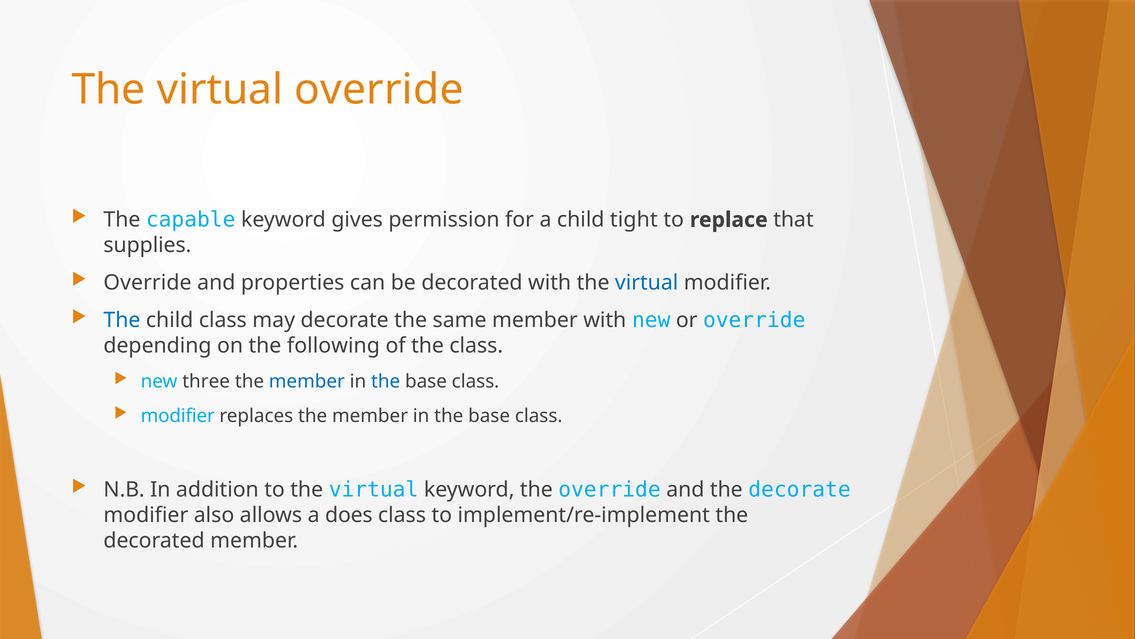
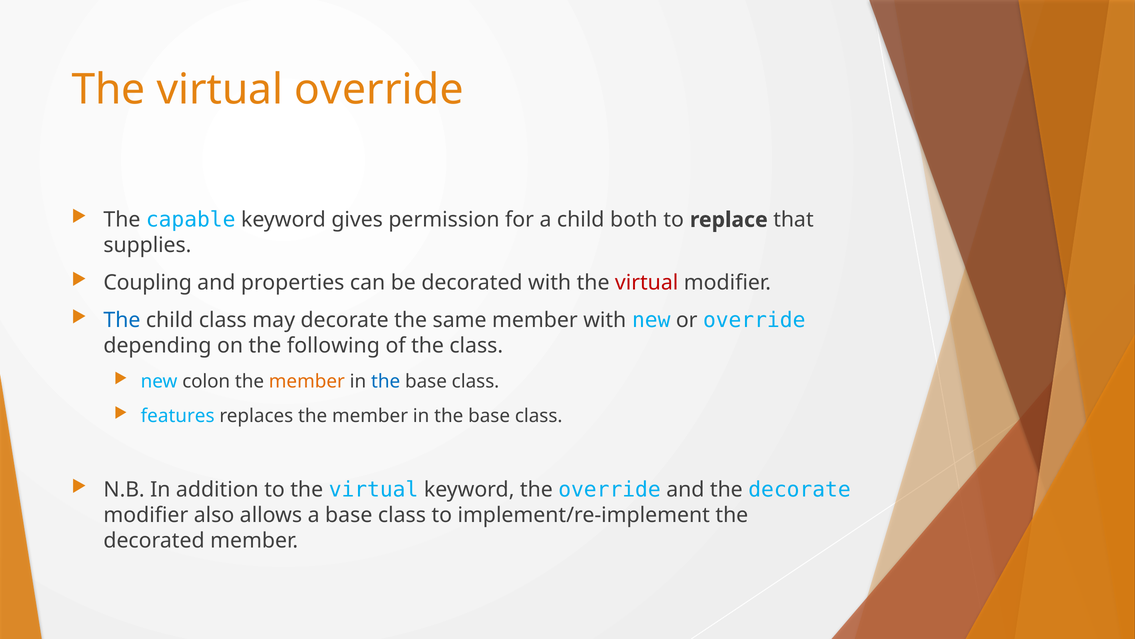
tight: tight -> both
Override at (148, 283): Override -> Coupling
virtual at (647, 283) colour: blue -> red
three: three -> colon
member at (307, 381) colour: blue -> orange
modifier at (178, 416): modifier -> features
a does: does -> base
